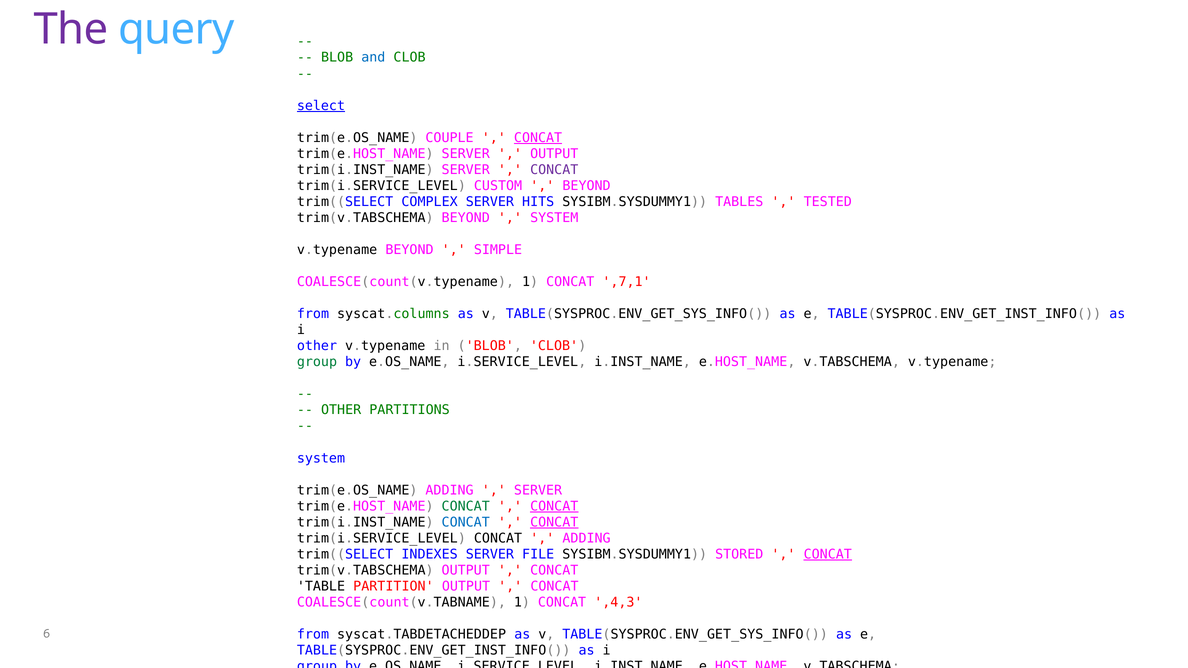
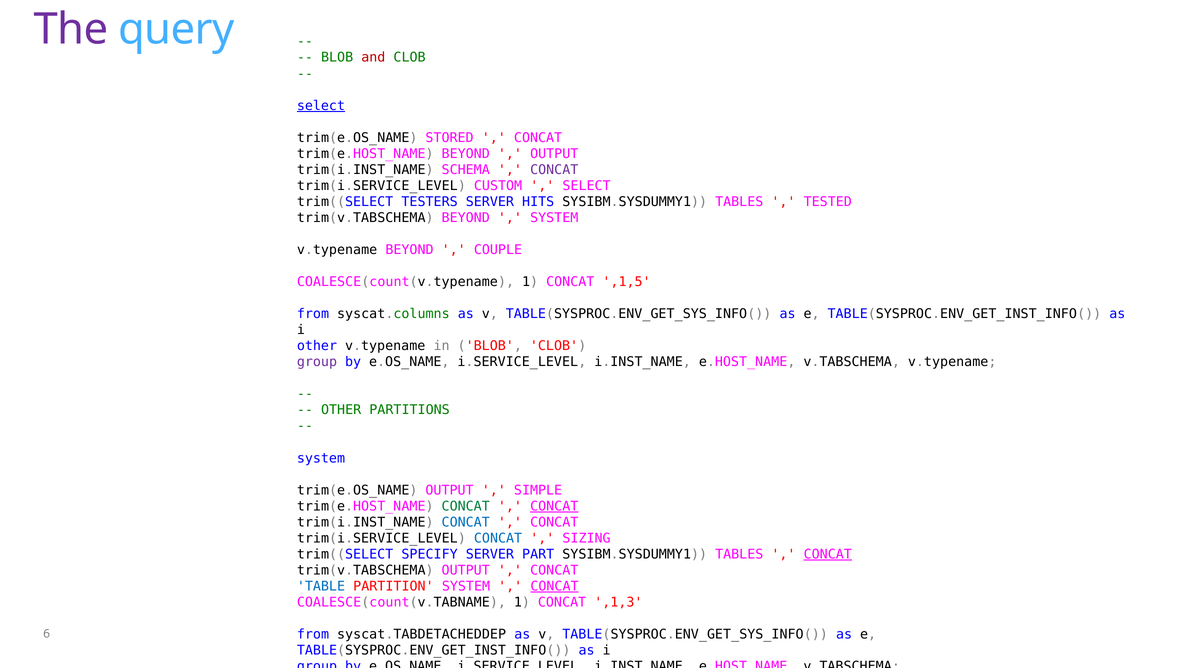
and colour: blue -> red
COUPLE: COUPLE -> STORED
CONCAT at (538, 138) underline: present -> none
trim(e.HOST_NAME SERVER: SERVER -> BEYOND
trim(i.INST_NAME SERVER: SERVER -> SCHEMA
BEYOND at (587, 186): BEYOND -> SELECT
COMPLEX: COMPLEX -> TESTERS
SIMPLE: SIMPLE -> COUPLE
,7,1: ,7,1 -> ,1,5
group at (317, 362) colour: green -> purple
trim(e.OS_NAME ADDING: ADDING -> OUTPUT
SERVER at (538, 490): SERVER -> SIMPLE
CONCAT at (554, 522) underline: present -> none
CONCAT at (498, 538) colour: black -> blue
ADDING at (587, 538): ADDING -> SIZING
INDEXES: INDEXES -> SPECIFY
FILE: FILE -> PART
STORED at (739, 554): STORED -> TABLES
TABLE colour: black -> blue
PARTITION OUTPUT: OUTPUT -> SYSTEM
CONCAT at (555, 586) underline: none -> present
,4,3: ,4,3 -> ,1,3
